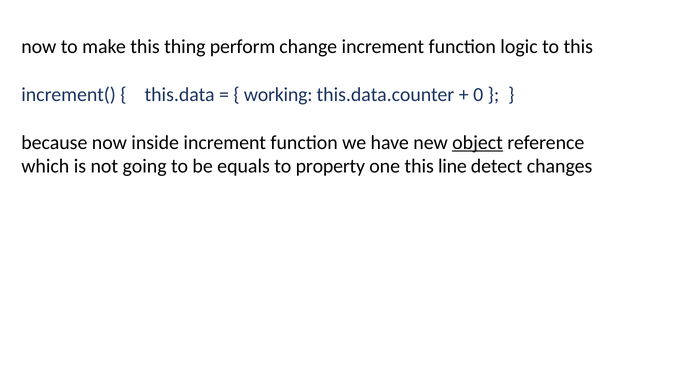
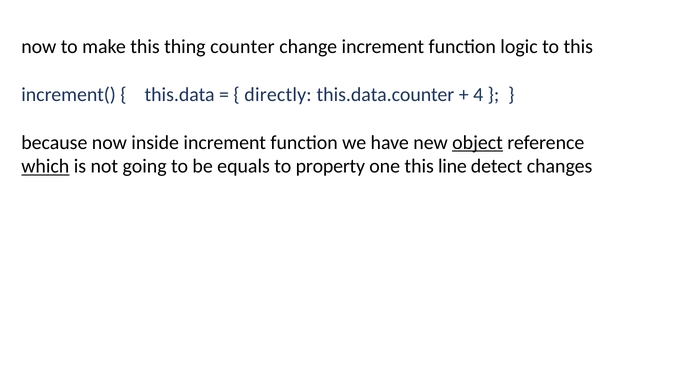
perform: perform -> counter
working: working -> directly
0: 0 -> 4
which underline: none -> present
